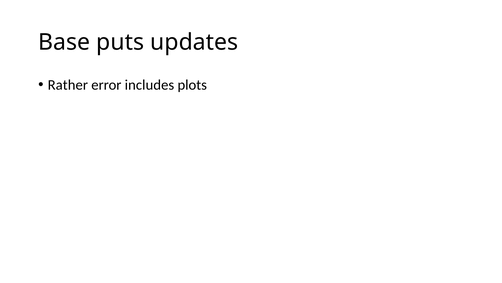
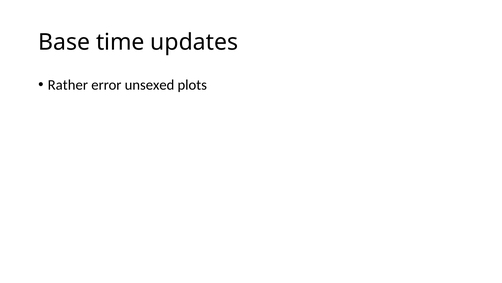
puts: puts -> time
includes: includes -> unsexed
